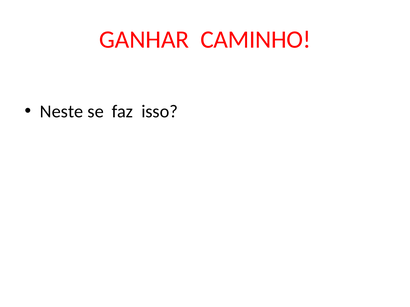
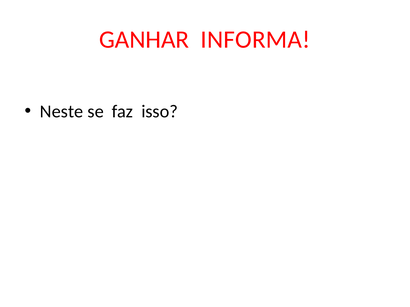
CAMINHO: CAMINHO -> INFORMA
